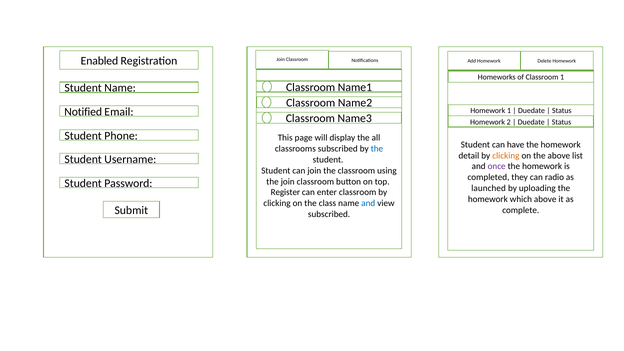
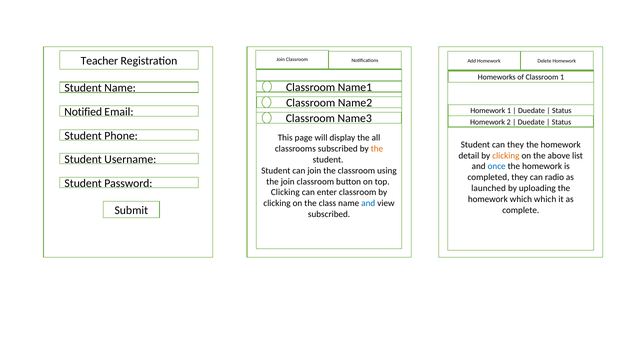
Enabled: Enabled -> Teacher
can have: have -> they
the at (377, 149) colour: blue -> orange
once colour: purple -> blue
Register at (285, 192): Register -> Clicking
which above: above -> which
